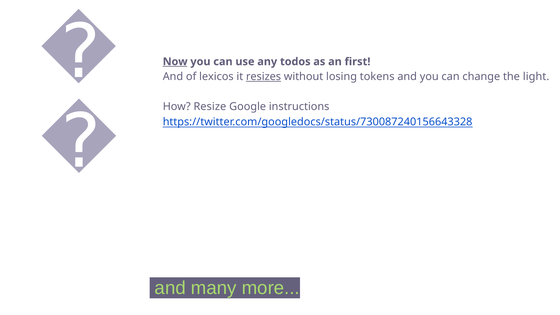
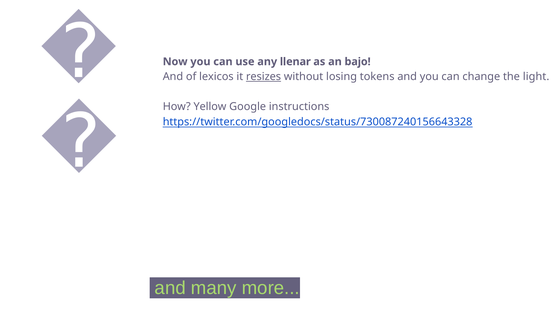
Now underline: present -> none
todos: todos -> llenar
first: first -> bajo
Resize: Resize -> Yellow
